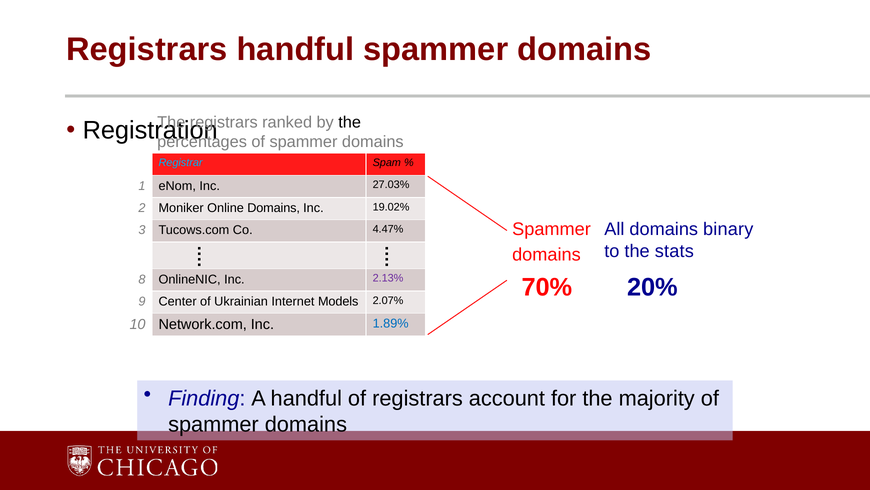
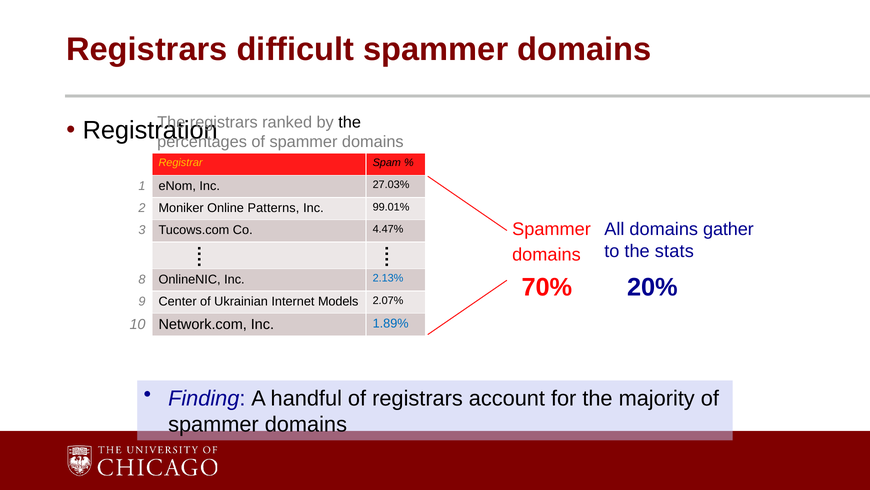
Registrars handful: handful -> difficult
Registrar colour: light blue -> yellow
Online Domains: Domains -> Patterns
19.02%: 19.02% -> 99.01%
binary: binary -> gather
2.13% colour: purple -> blue
